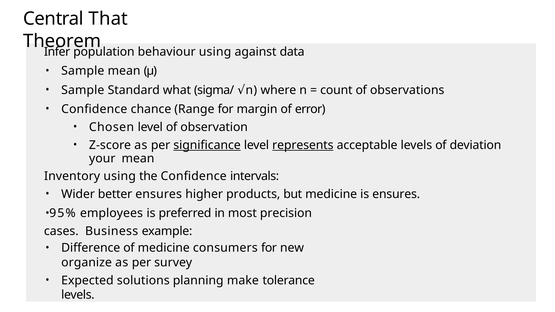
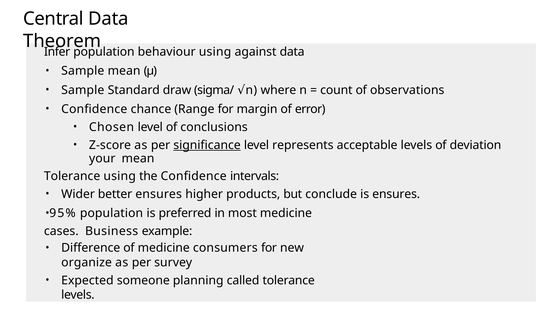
Central That: That -> Data
what: what -> draw
observation: observation -> conclusions
represents underline: present -> none
Inventory at (72, 176): Inventory -> Tolerance
but medicine: medicine -> conclude
employees at (111, 213): employees -> population
most precision: precision -> medicine
solutions: solutions -> someone
make: make -> called
